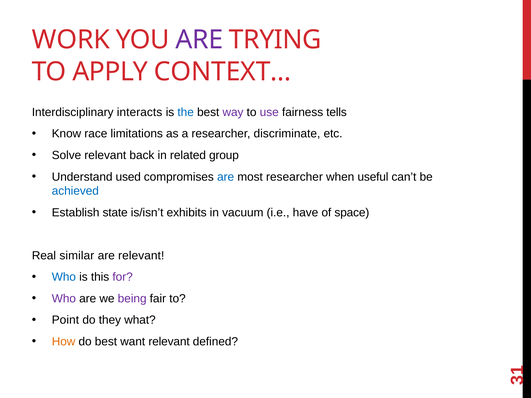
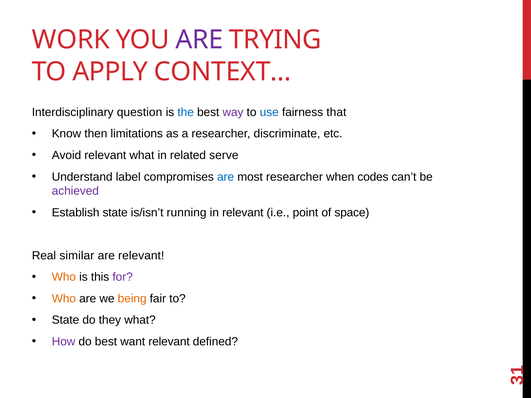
interacts: interacts -> question
use colour: purple -> blue
tells: tells -> that
race: race -> then
Solve: Solve -> Avoid
relevant back: back -> what
group: group -> serve
used: used -> label
useful: useful -> codes
achieved colour: blue -> purple
exhibits: exhibits -> running
in vacuum: vacuum -> relevant
have: have -> point
Who at (64, 277) colour: blue -> orange
Who at (64, 299) colour: purple -> orange
being colour: purple -> orange
Point at (65, 320): Point -> State
How colour: orange -> purple
